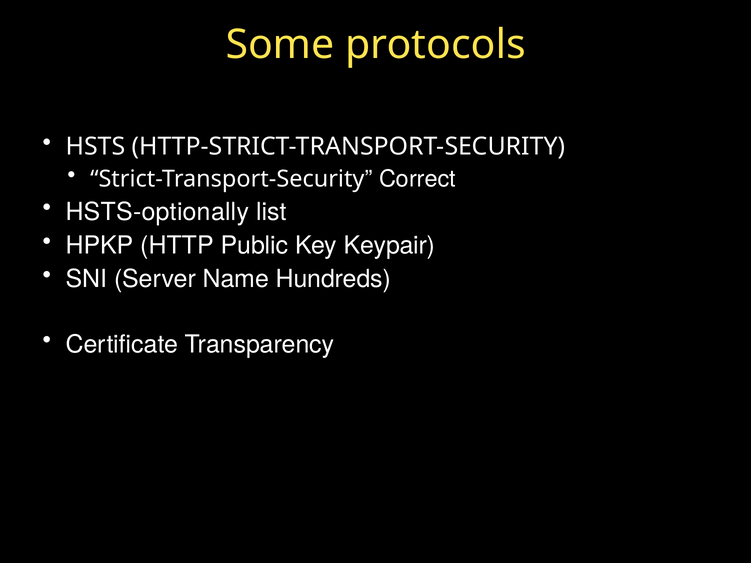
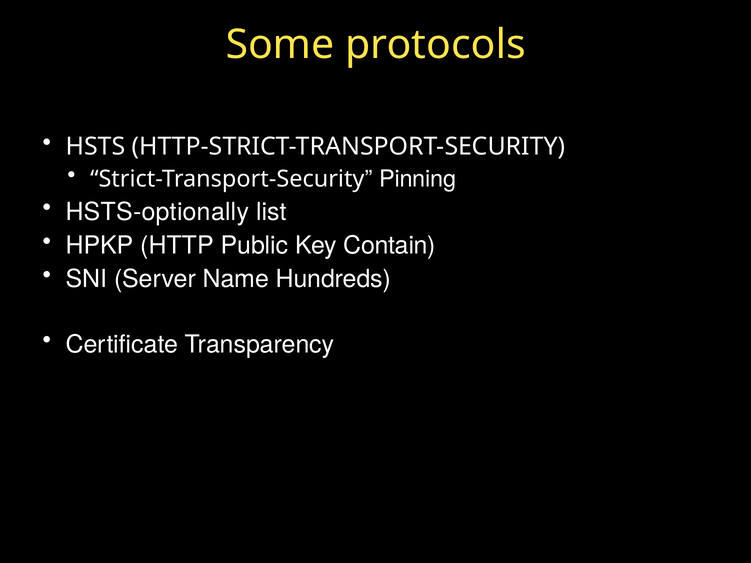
Correct: Correct -> Pinning
Keypair: Keypair -> Contain
